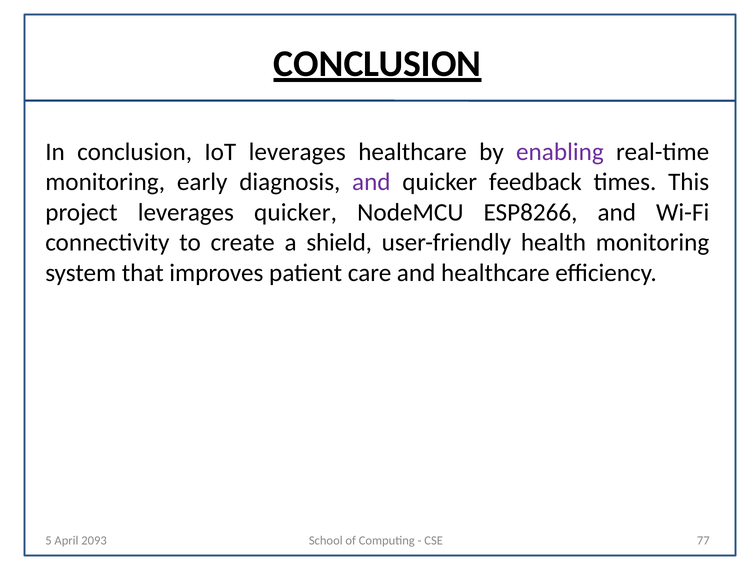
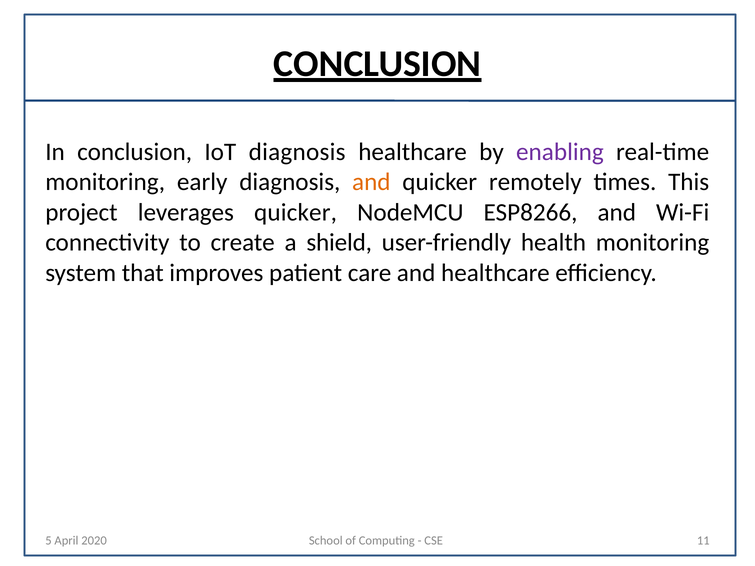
IoT leverages: leverages -> diagnosis
and at (371, 182) colour: purple -> orange
feedback: feedback -> remotely
77: 77 -> 11
2093: 2093 -> 2020
